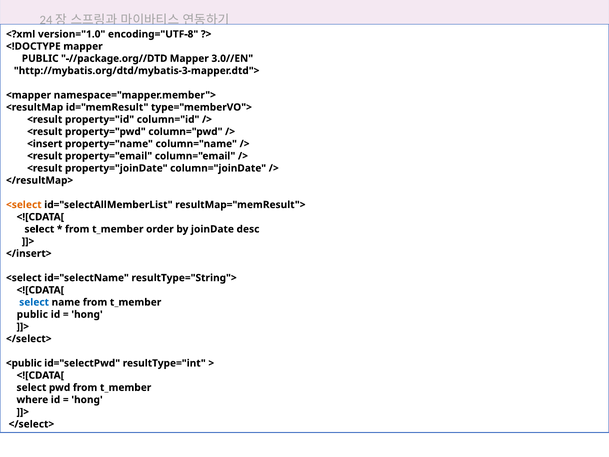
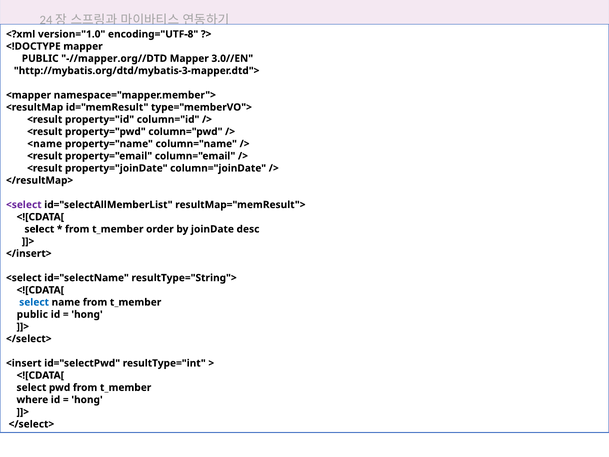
-//package.org//DTD: -//package.org//DTD -> -//mapper.org//DTD
<insert: <insert -> <name
<select at (24, 205) colour: orange -> purple
<public: <public -> <insert
